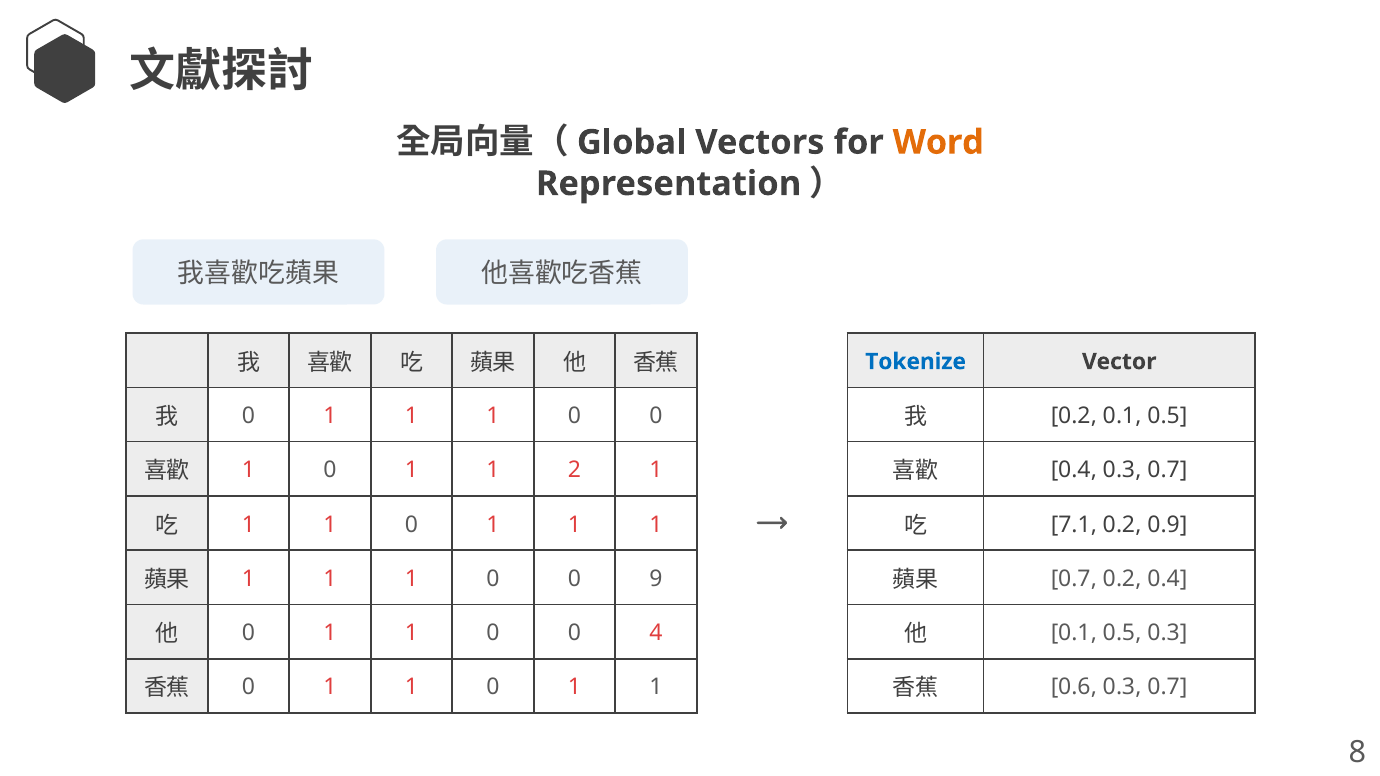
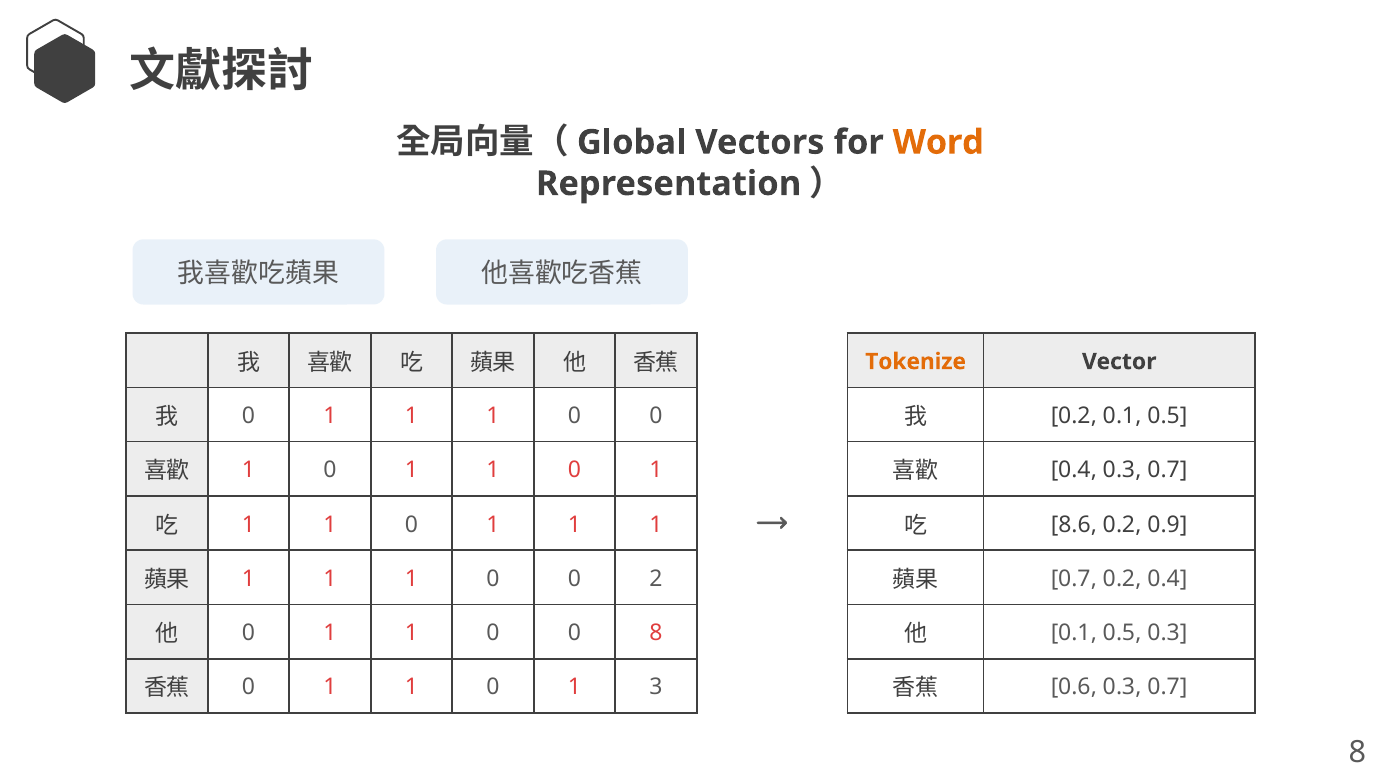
Tokenize colour: blue -> orange
2 at (575, 470): 2 -> 0
7.1: 7.1 -> 8.6
9: 9 -> 2
0 4: 4 -> 8
1 at (656, 688): 1 -> 3
